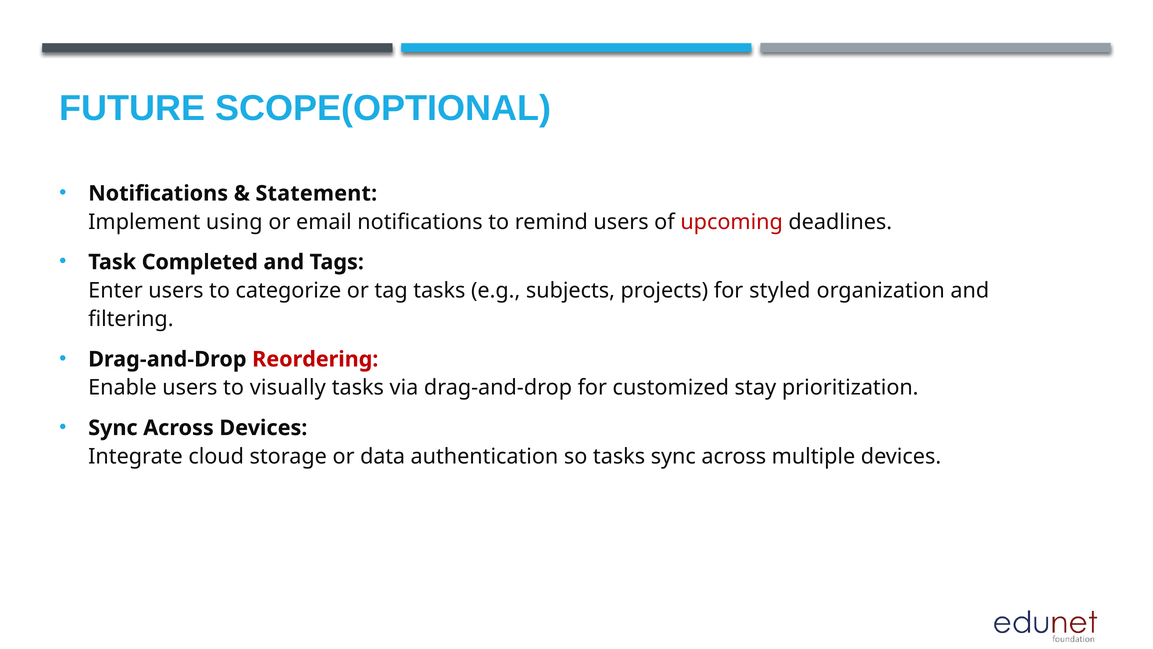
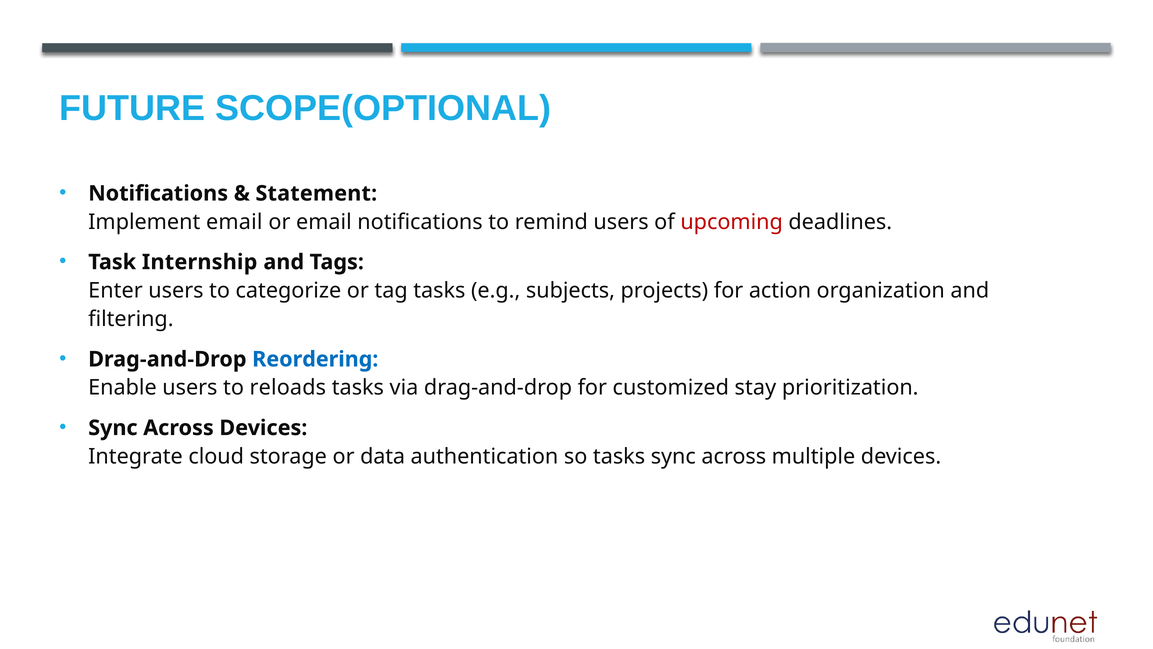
Implement using: using -> email
Completed: Completed -> Internship
styled: styled -> action
Reordering colour: red -> blue
visually: visually -> reloads
